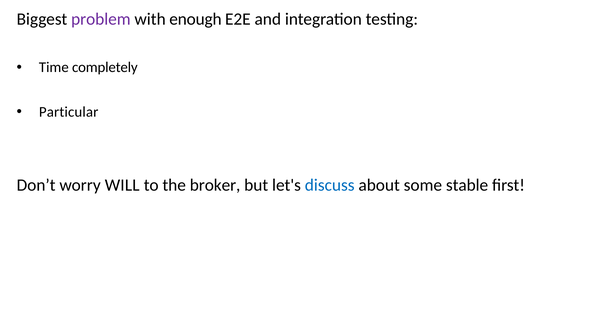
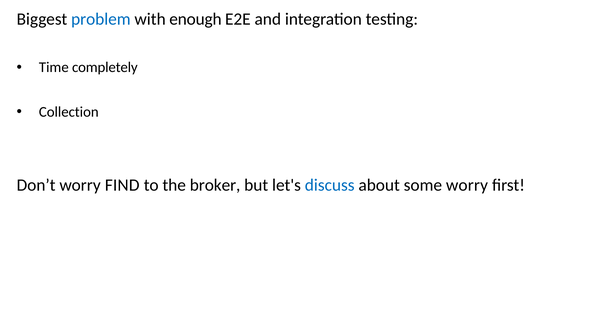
problem colour: purple -> blue
Particular: Particular -> Collection
WILL: WILL -> FIND
some stable: stable -> worry
